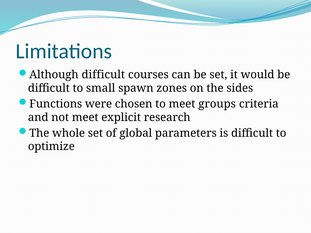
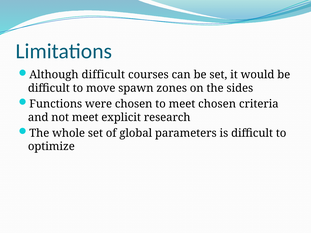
small: small -> move
meet groups: groups -> chosen
